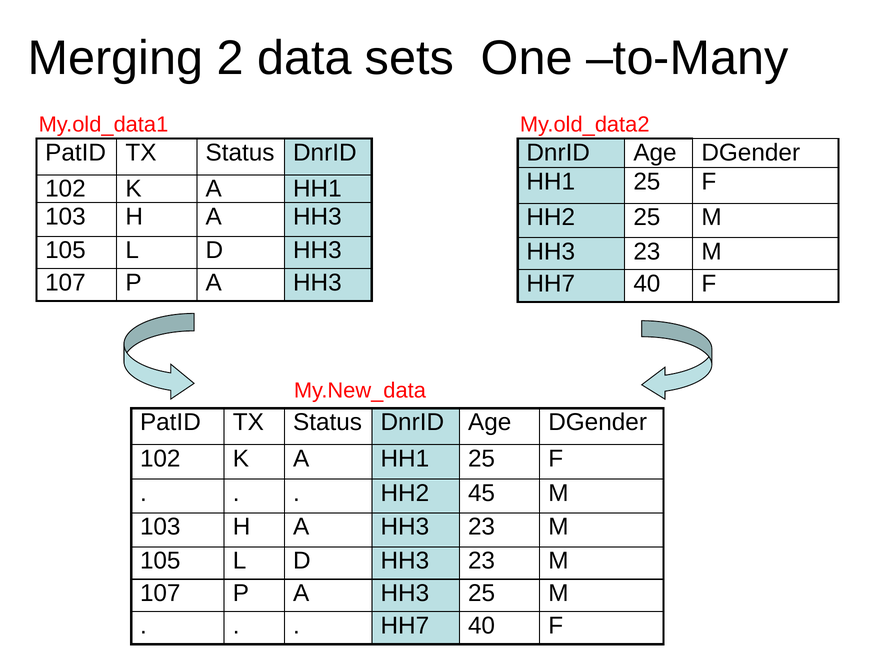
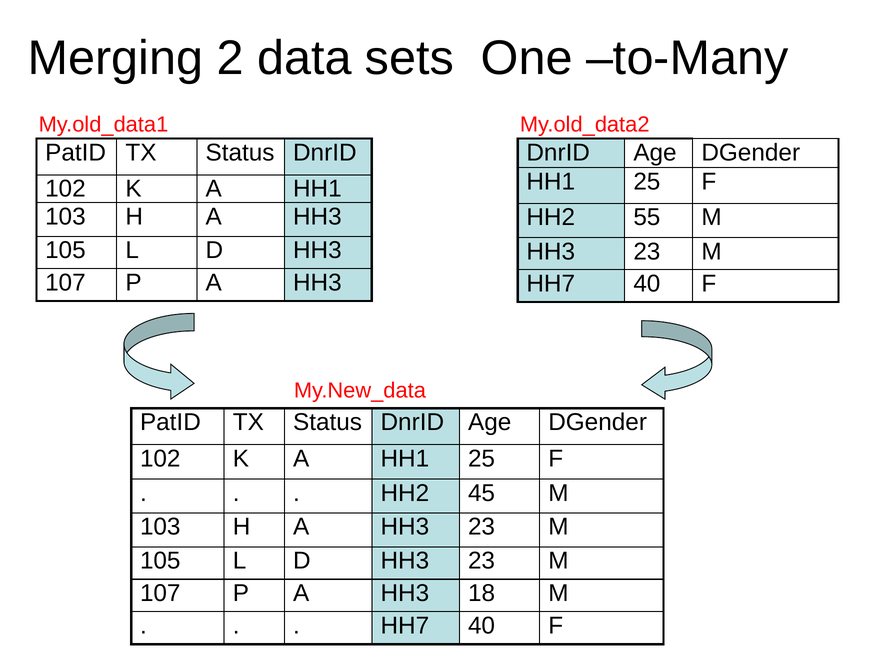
HH2 25: 25 -> 55
HH3 25: 25 -> 18
